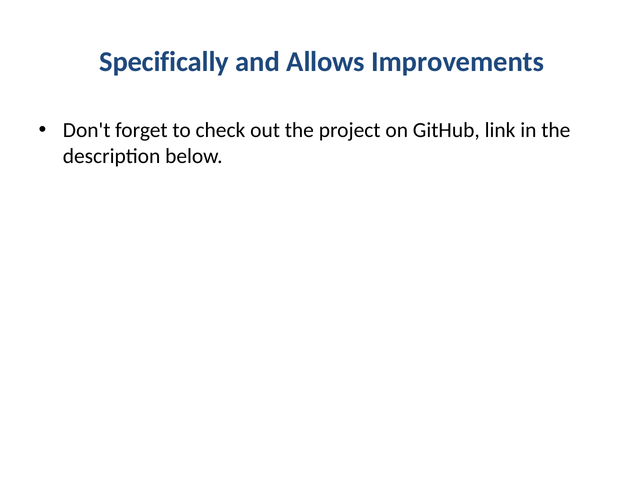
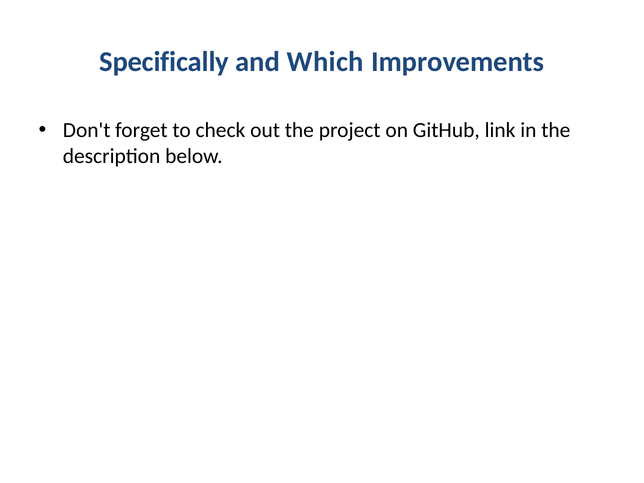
Allows: Allows -> Which
